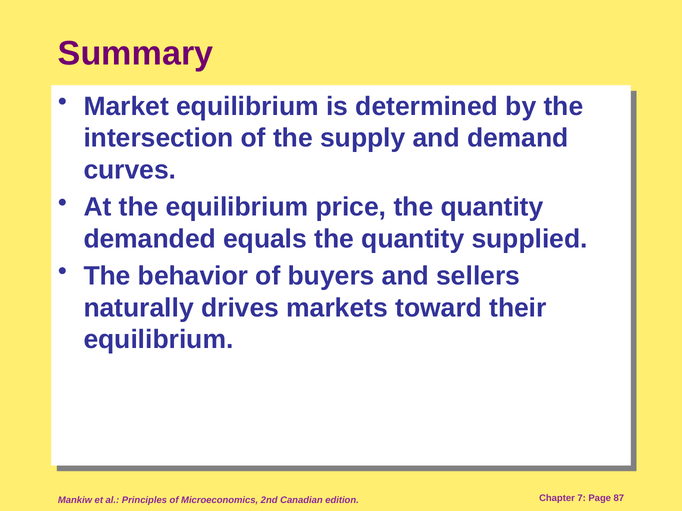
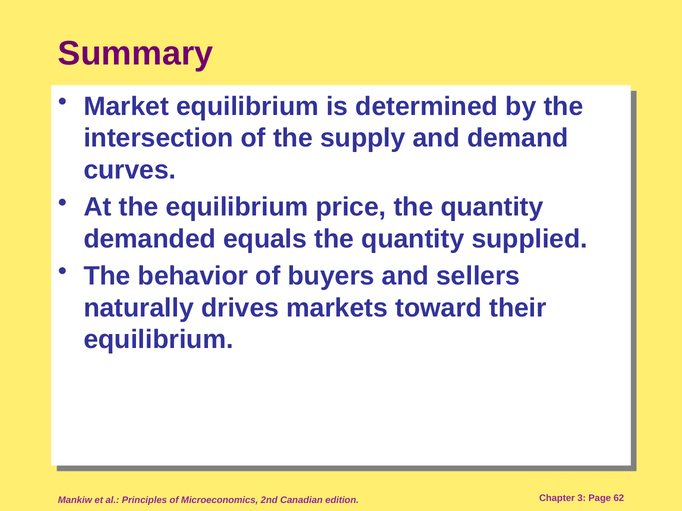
7: 7 -> 3
87: 87 -> 62
